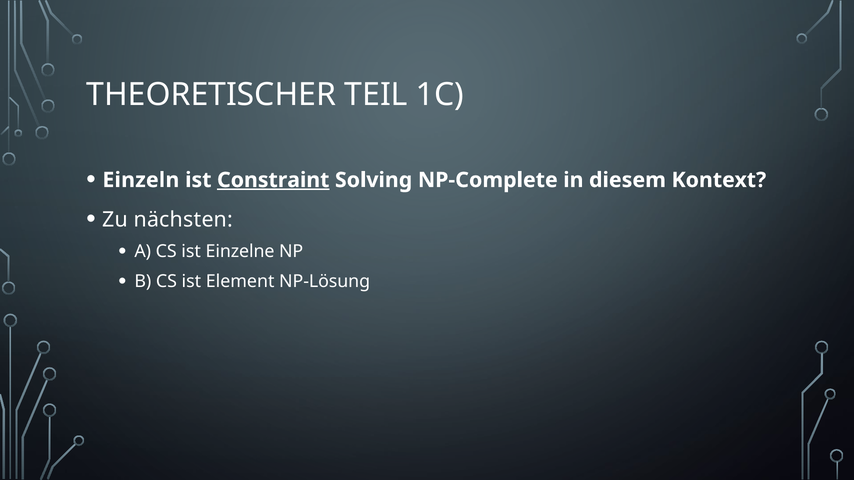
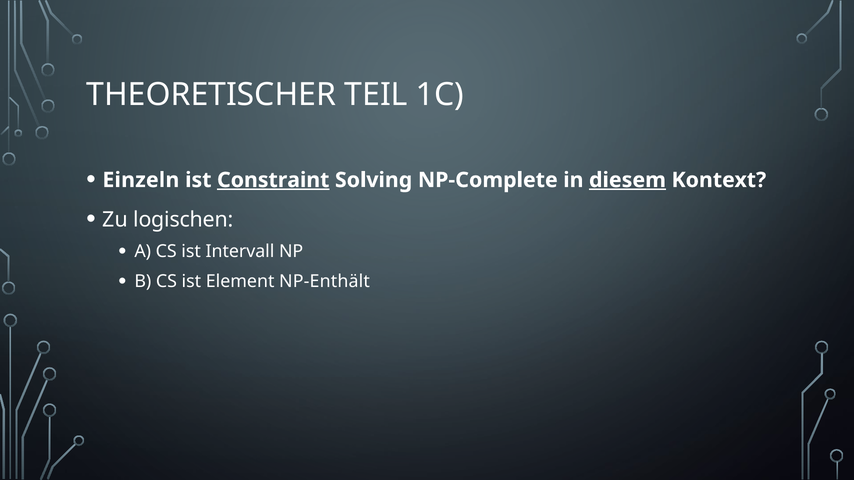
diesem underline: none -> present
nächsten: nächsten -> logischen
Einzelne: Einzelne -> Intervall
NP-Lösung: NP-Lösung -> NP-Enthält
